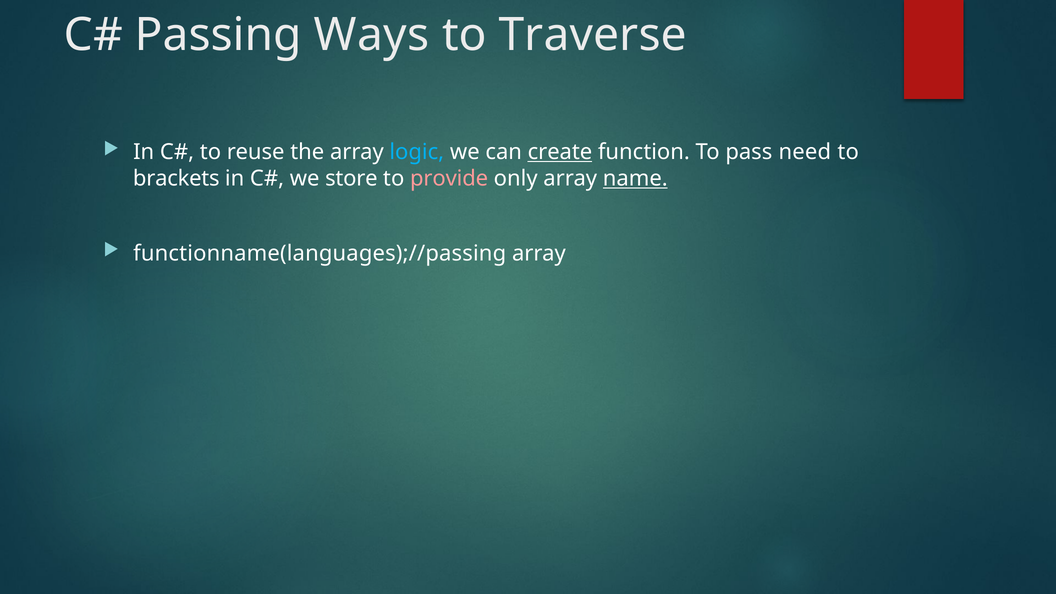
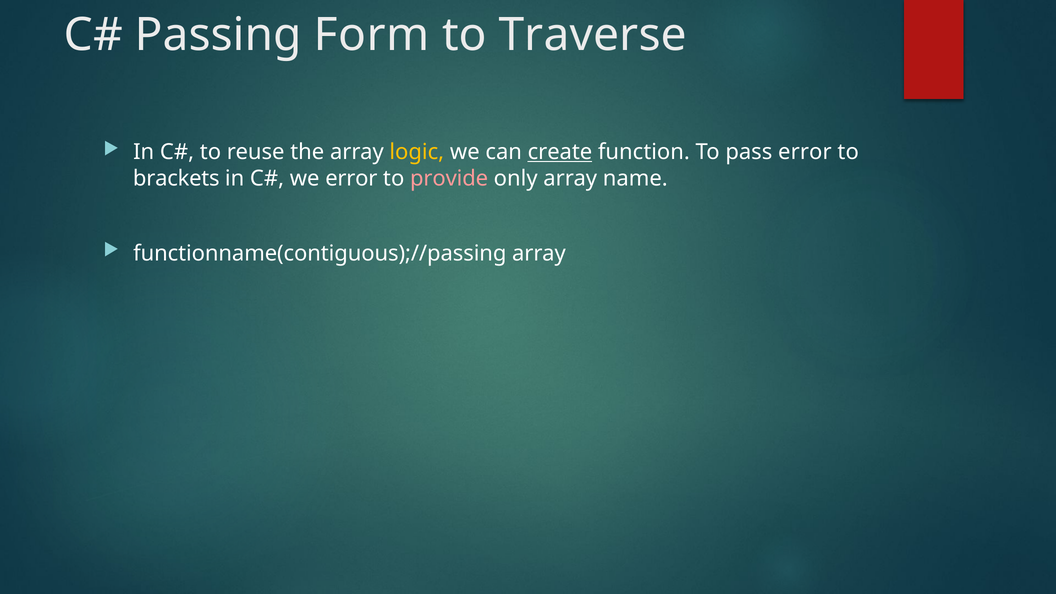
Ways: Ways -> Form
logic colour: light blue -> yellow
pass need: need -> error
we store: store -> error
name underline: present -> none
functionname(languages);//passing: functionname(languages);//passing -> functionname(contiguous);//passing
